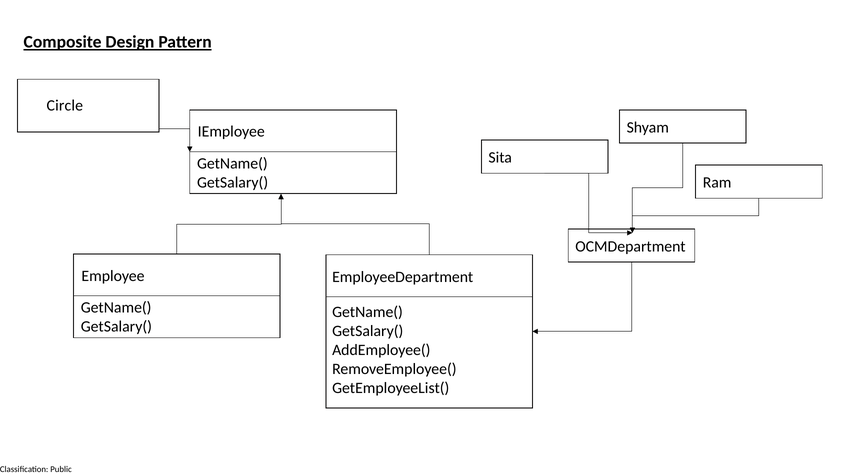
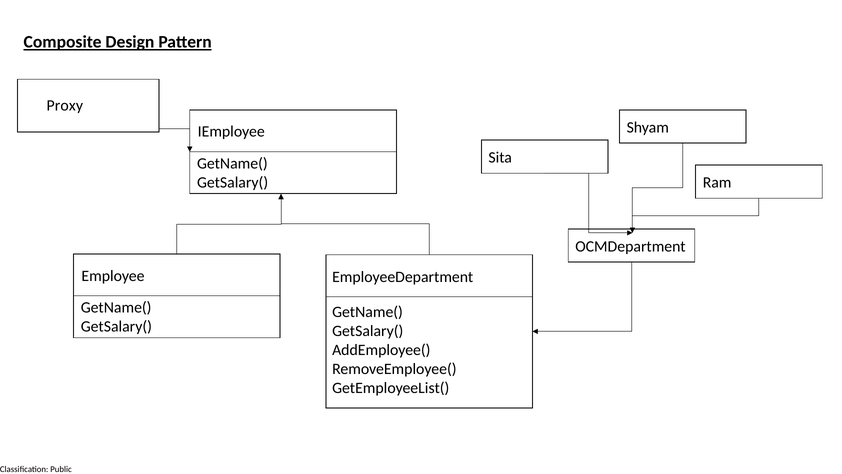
Circle: Circle -> Proxy
